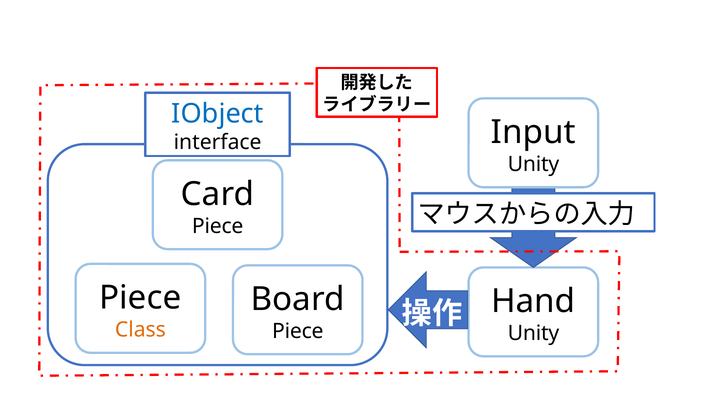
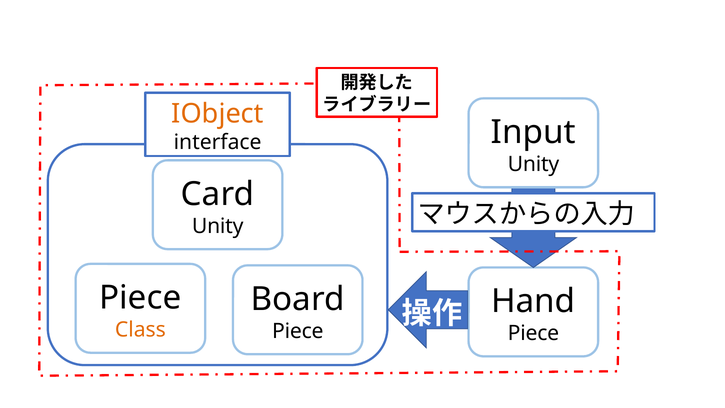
IObject colour: blue -> orange
Piece at (218, 226): Piece -> Unity
Unity at (533, 333): Unity -> Piece
